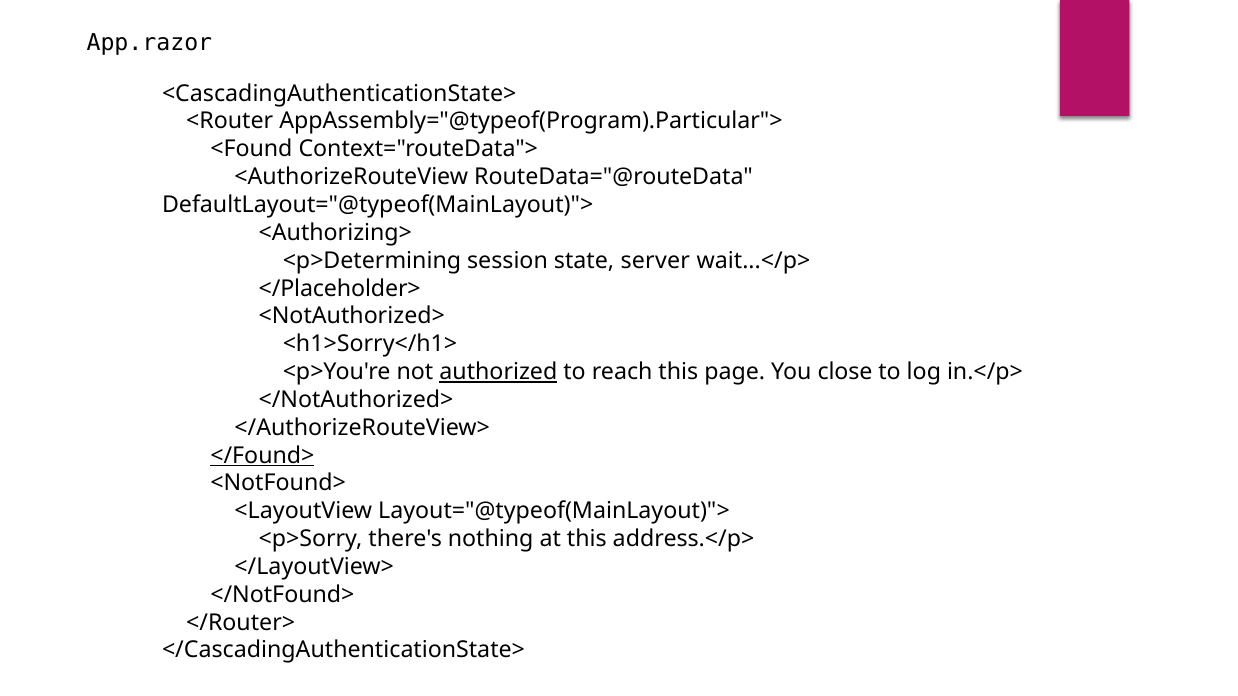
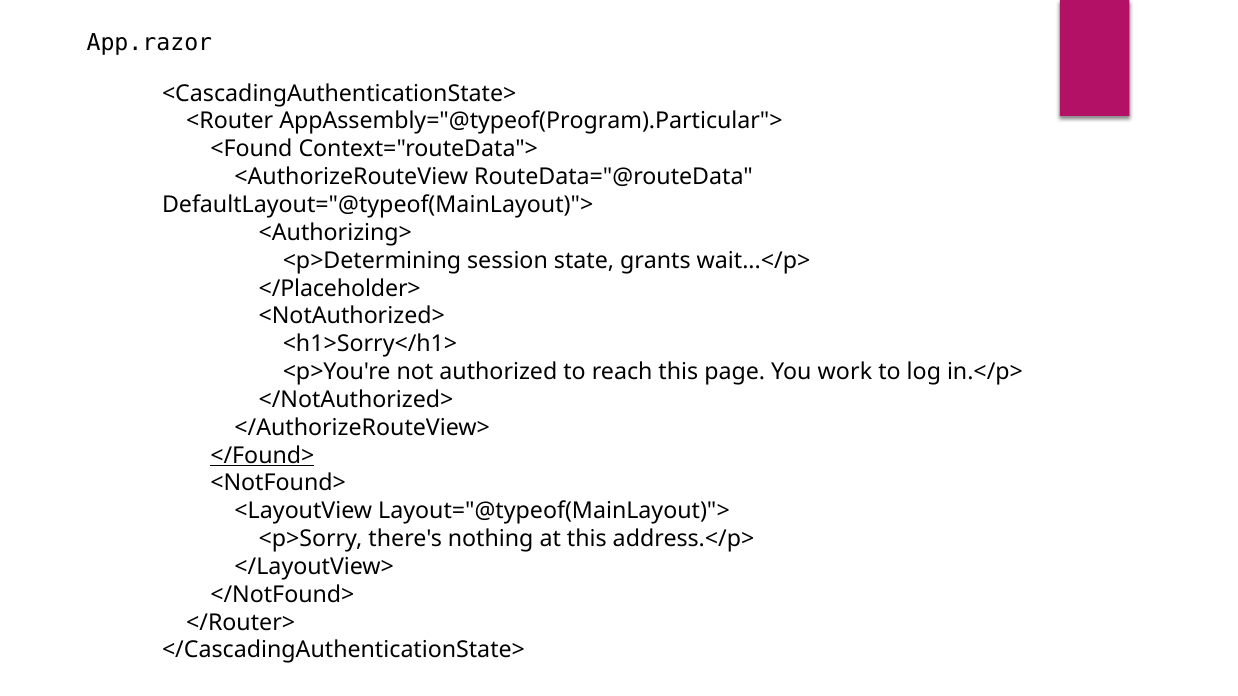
server: server -> grants
authorized underline: present -> none
close: close -> work
